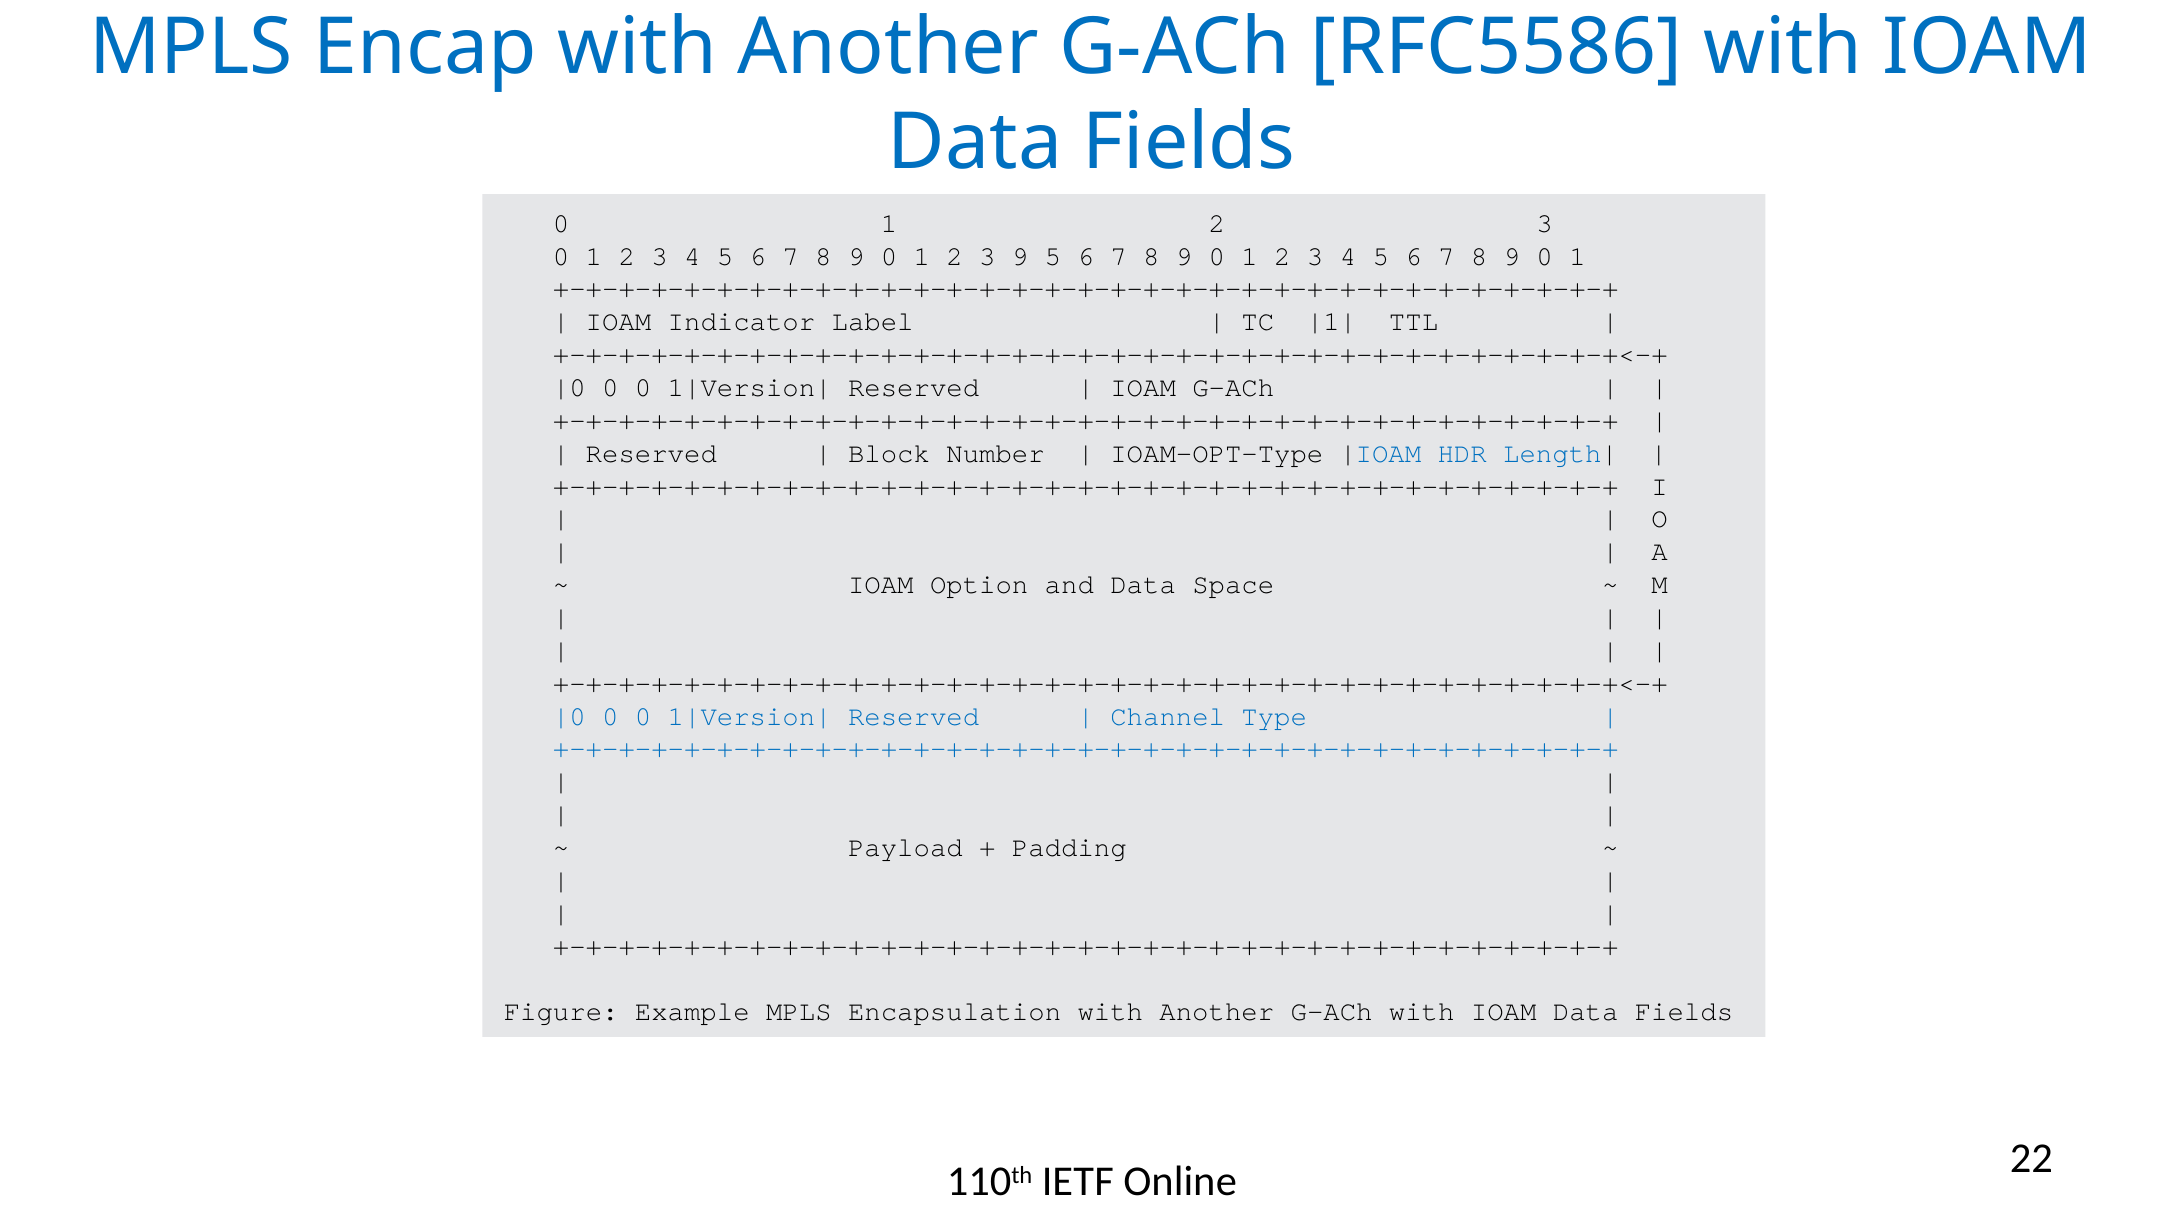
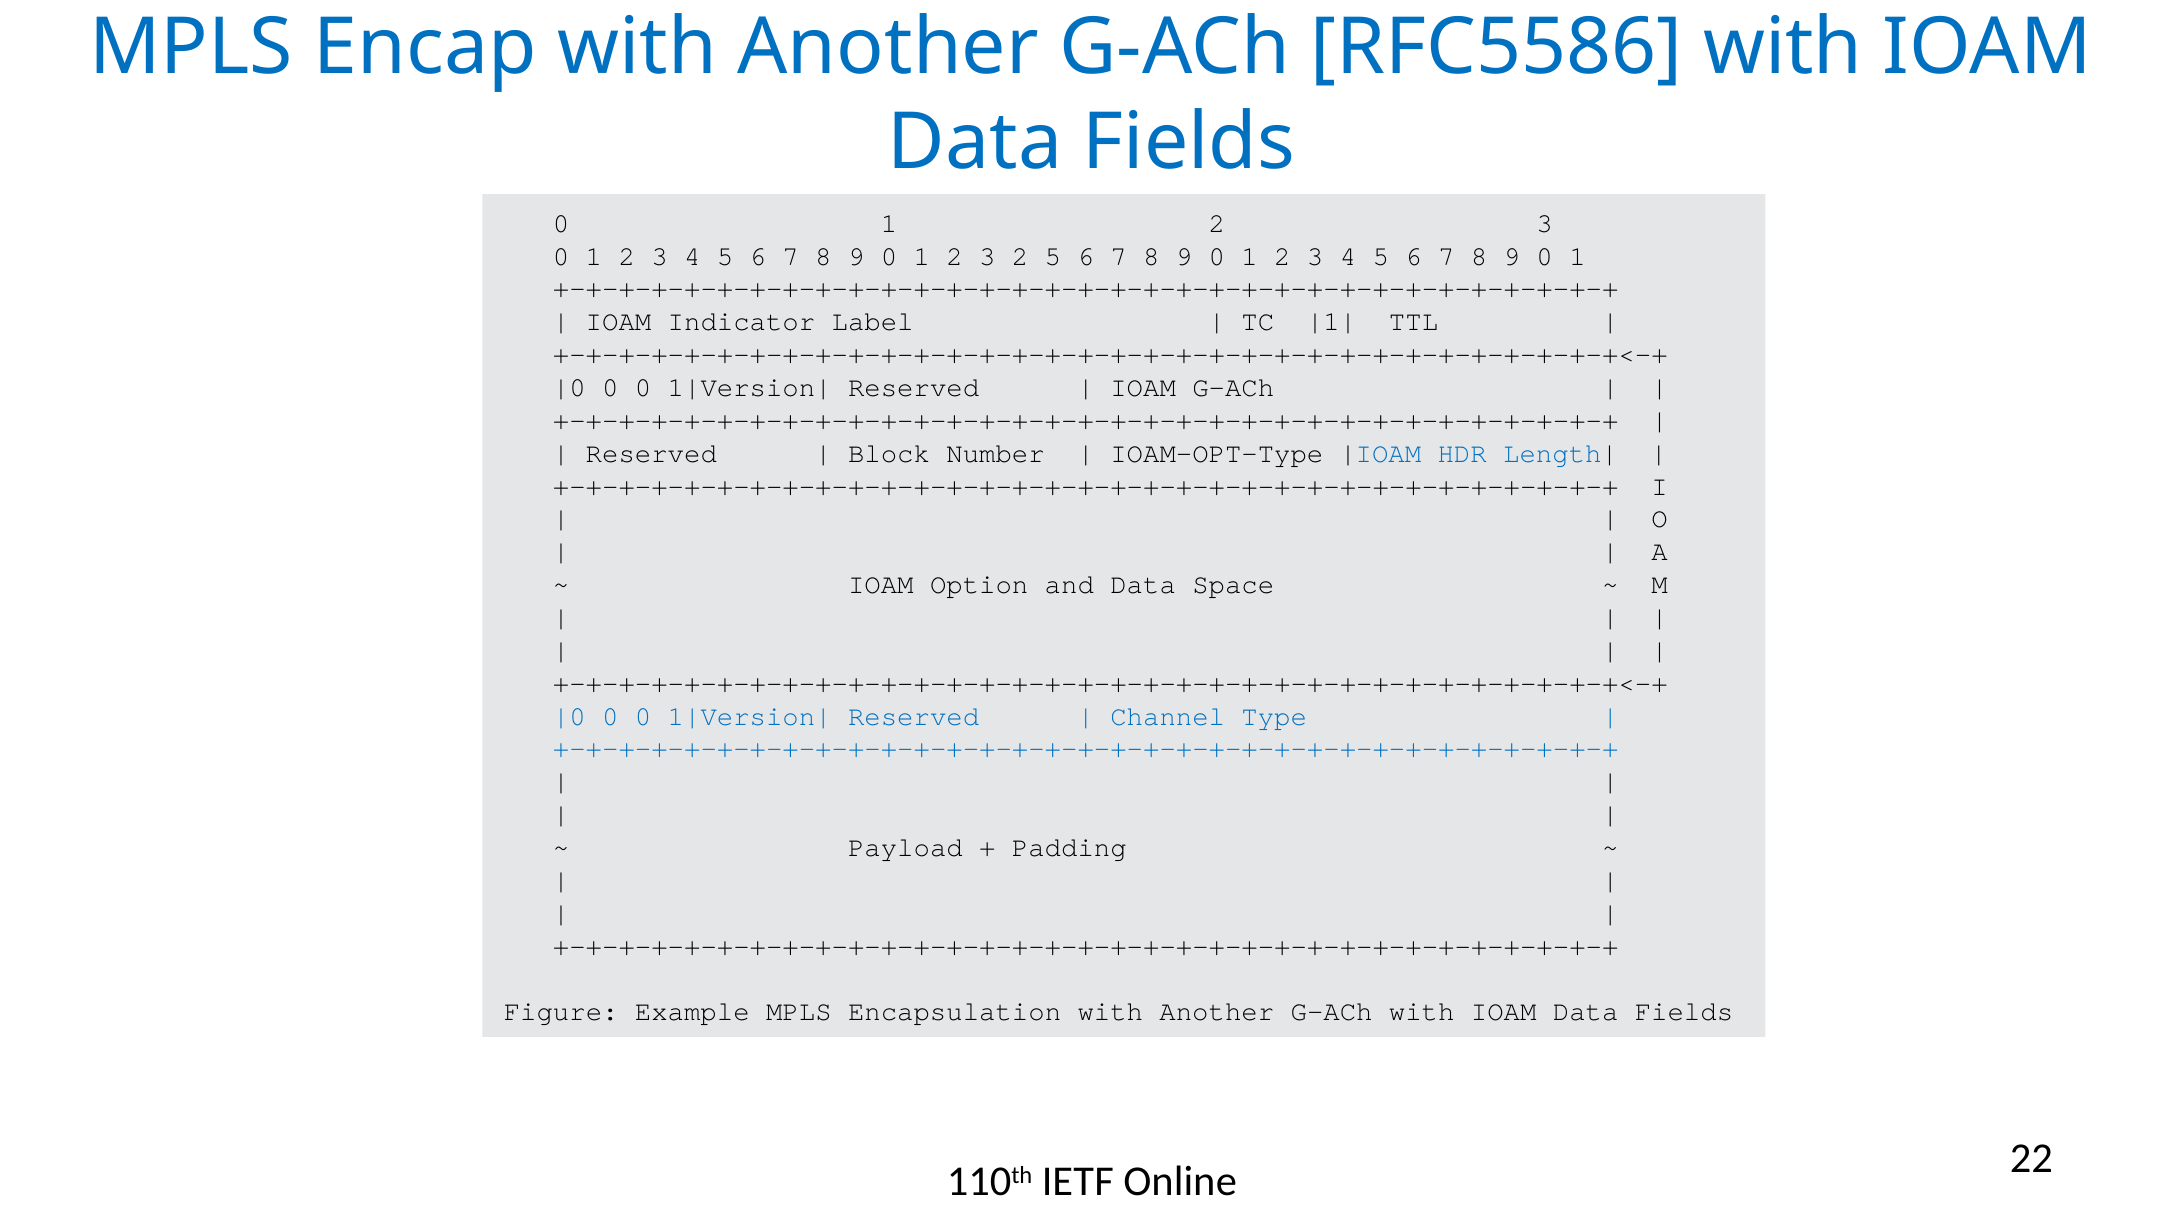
3 9: 9 -> 2
